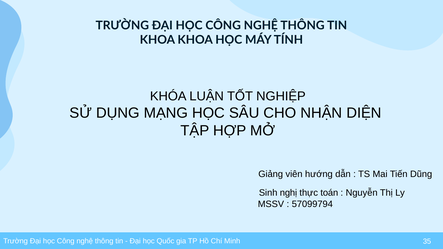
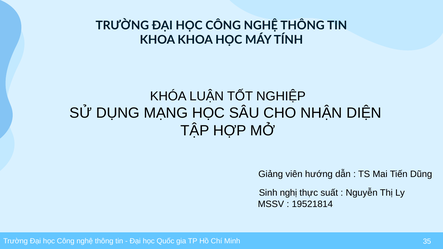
toán: toán -> suất
57099794: 57099794 -> 19521814
